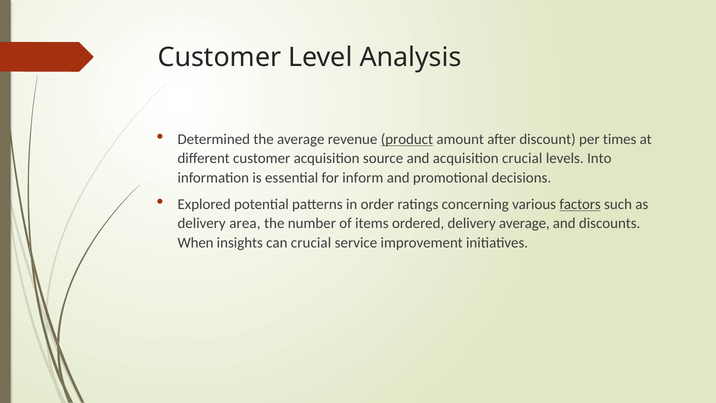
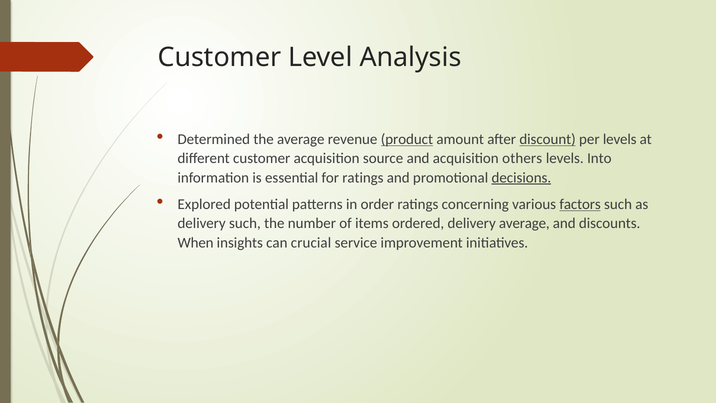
discount underline: none -> present
per times: times -> levels
acquisition crucial: crucial -> others
for inform: inform -> ratings
decisions underline: none -> present
delivery area: area -> such
